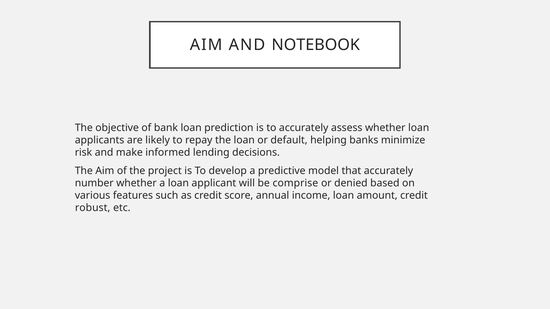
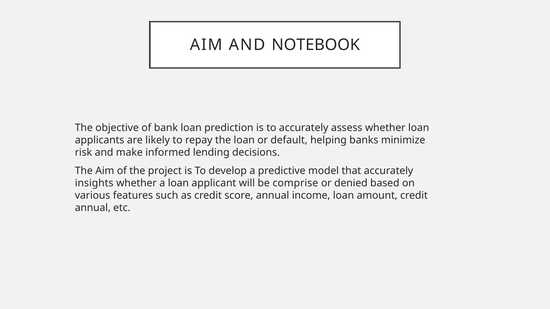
number: number -> insights
robust at (93, 208): robust -> annual
